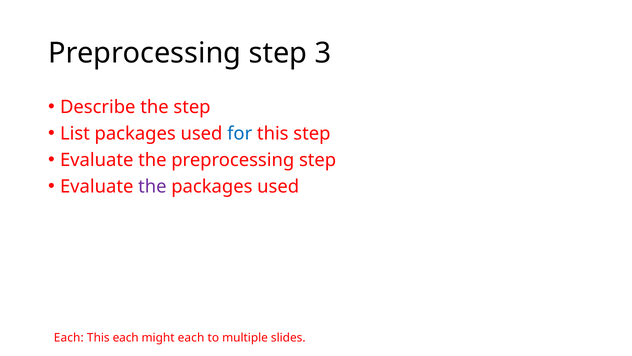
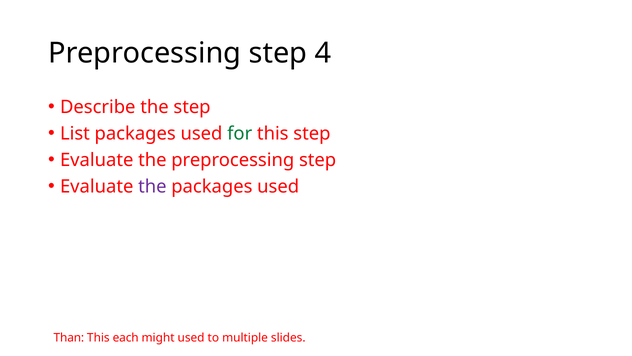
3: 3 -> 4
for colour: blue -> green
Each at (69, 337): Each -> Than
might each: each -> used
